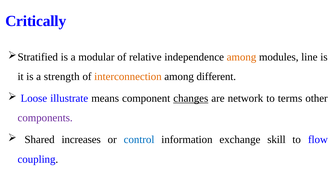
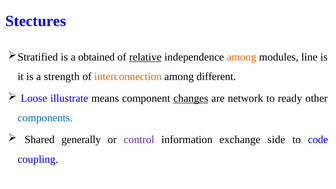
Critically: Critically -> Stectures
modular: modular -> obtained
relative underline: none -> present
terms: terms -> ready
components colour: purple -> blue
increases: increases -> generally
control colour: blue -> purple
skill: skill -> side
flow: flow -> code
